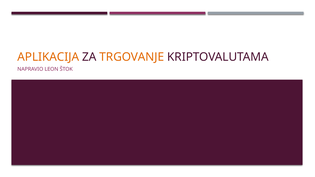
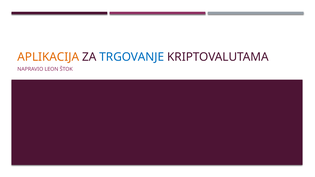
TRGOVANJE colour: orange -> blue
